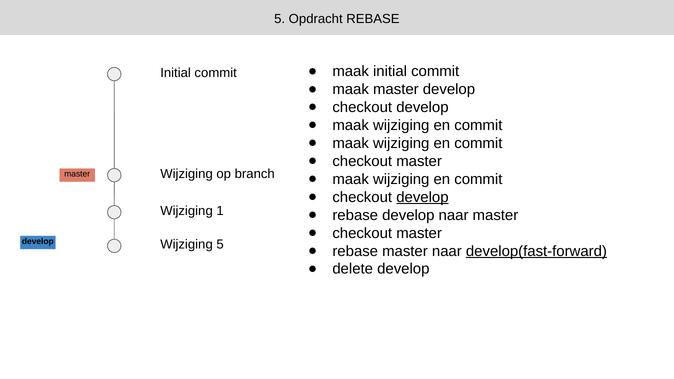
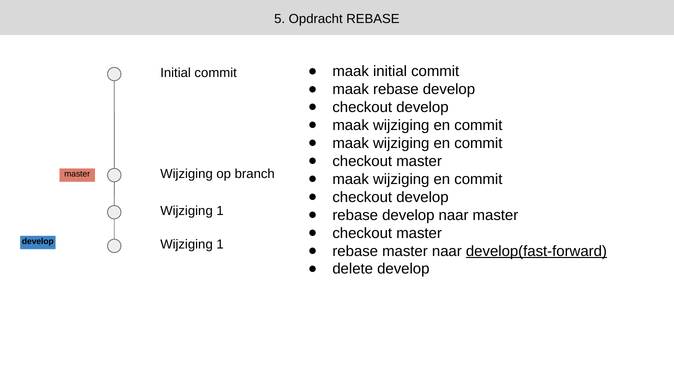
maak master: master -> rebase
develop at (422, 197) underline: present -> none
5 at (220, 245): 5 -> 1
